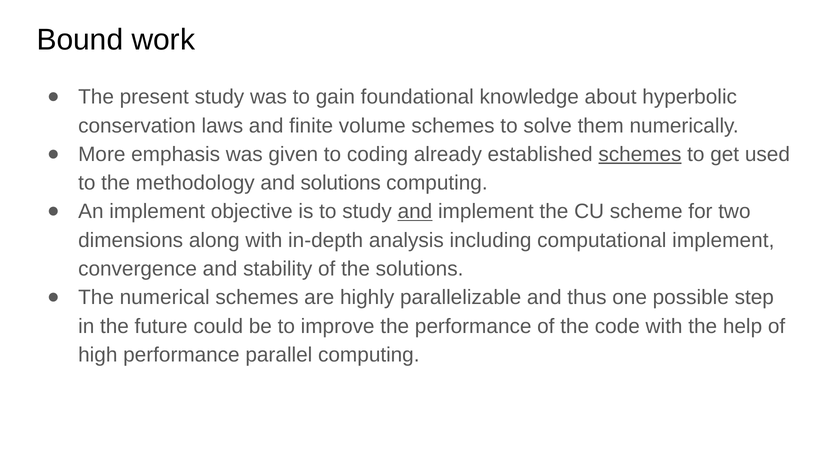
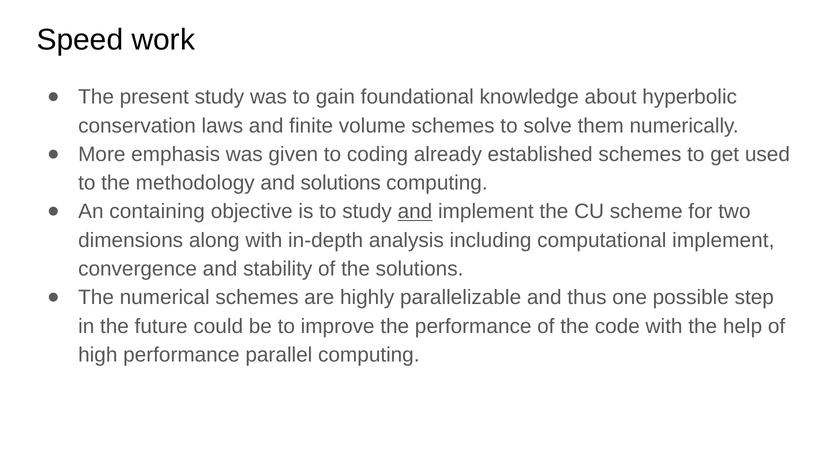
Bound: Bound -> Speed
schemes at (640, 155) underline: present -> none
An implement: implement -> containing
